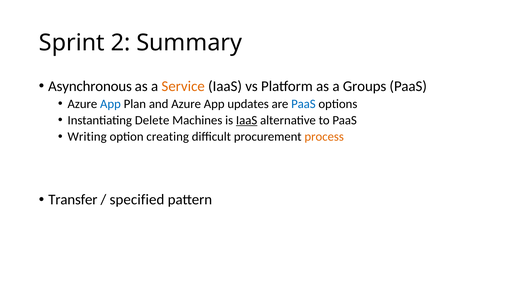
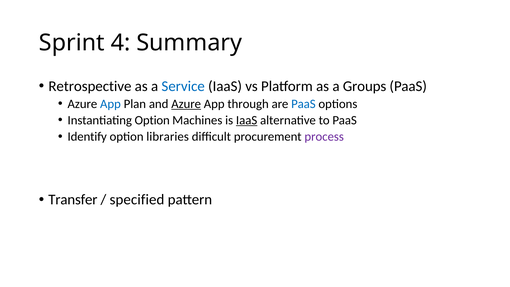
2: 2 -> 4
Asynchronous: Asynchronous -> Retrospective
Service colour: orange -> blue
Azure at (186, 104) underline: none -> present
updates: updates -> through
Instantiating Delete: Delete -> Option
Writing: Writing -> Identify
creating: creating -> libraries
process colour: orange -> purple
